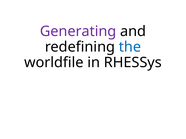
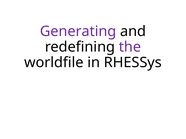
the colour: blue -> purple
